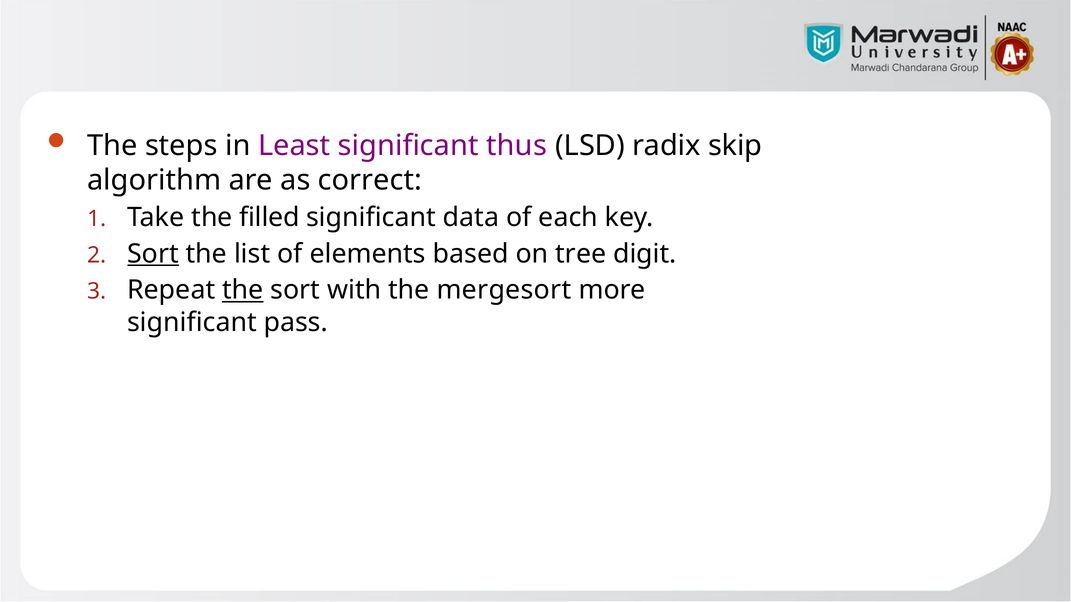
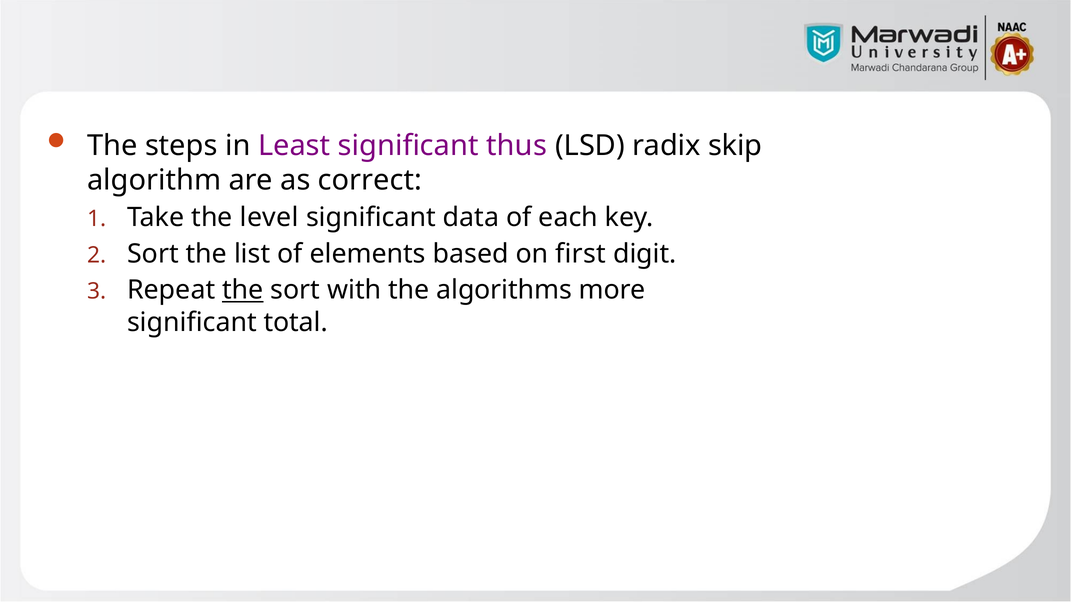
filled: filled -> level
Sort at (153, 254) underline: present -> none
tree: tree -> first
mergesort: mergesort -> algorithms
pass: pass -> total
